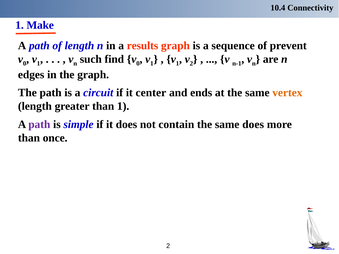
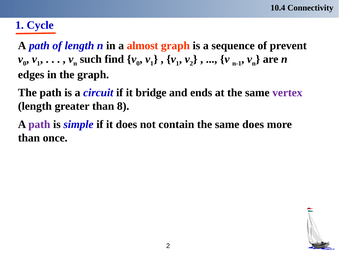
Make: Make -> Cycle
results: results -> almost
center: center -> bridge
vertex colour: orange -> purple
than 1: 1 -> 8
